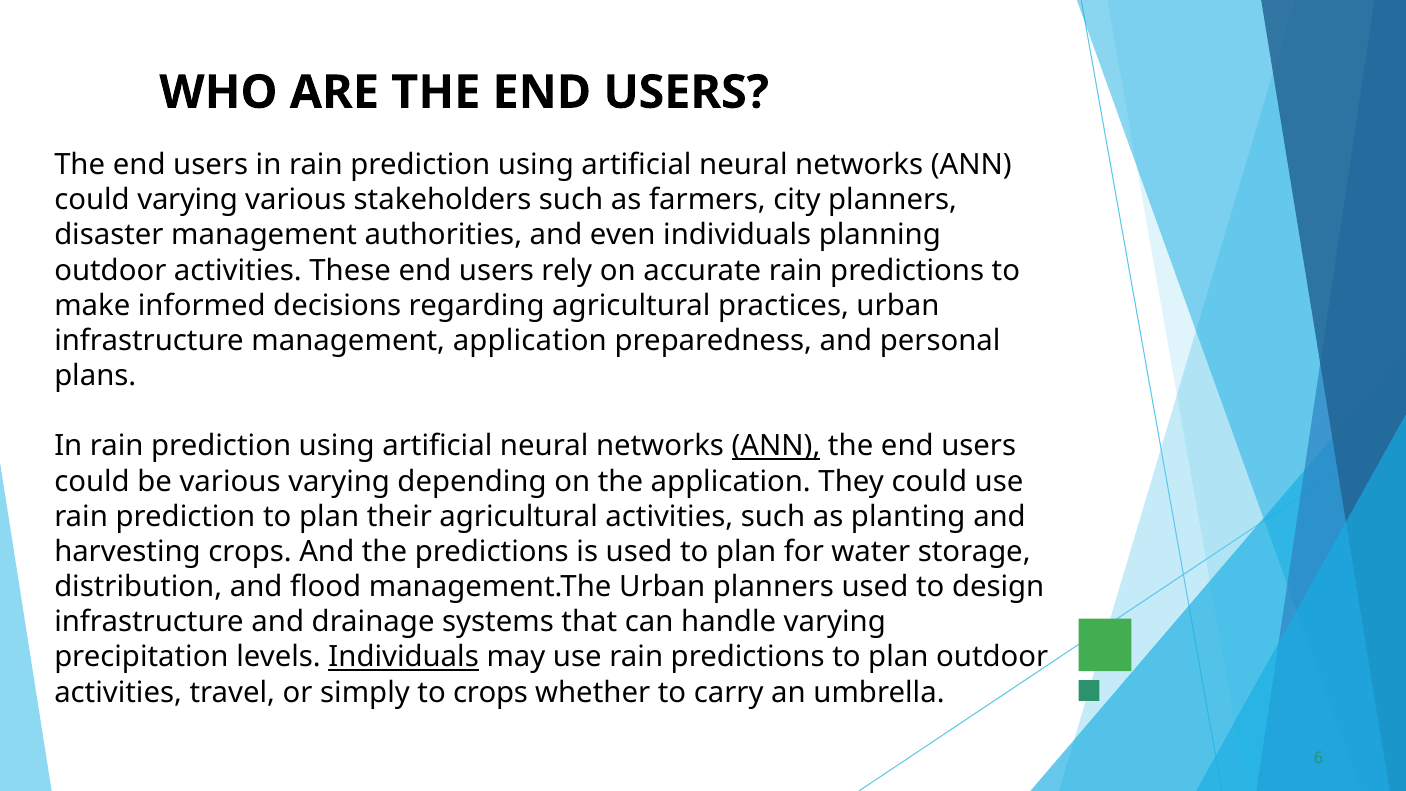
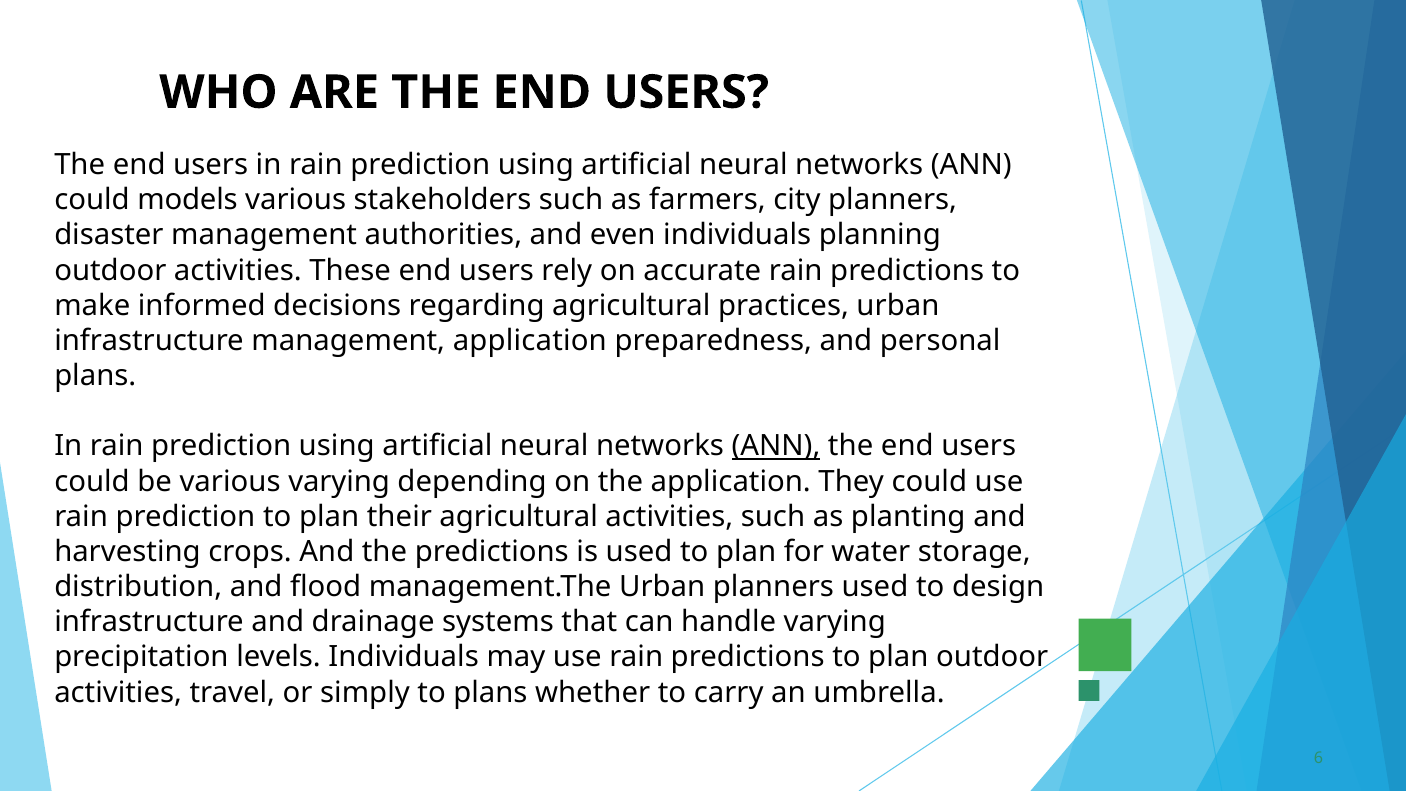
could varying: varying -> models
Individuals at (404, 657) underline: present -> none
to crops: crops -> plans
